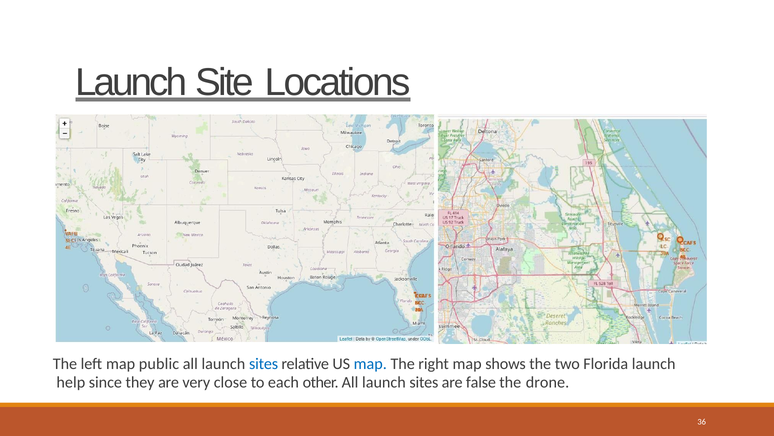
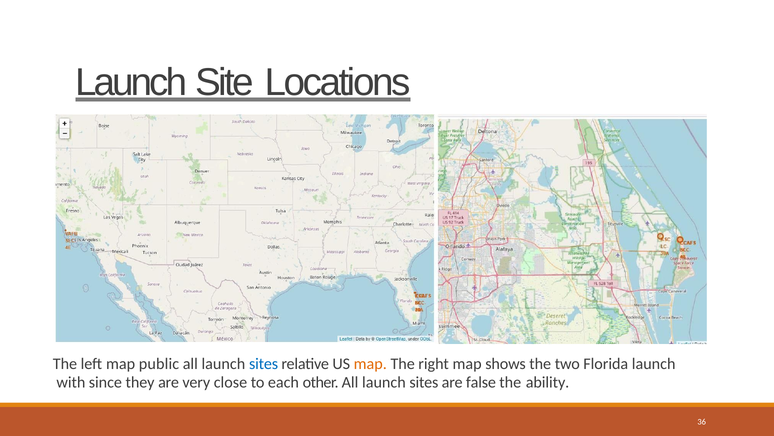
map at (370, 364) colour: blue -> orange
help: help -> with
drone: drone -> ability
